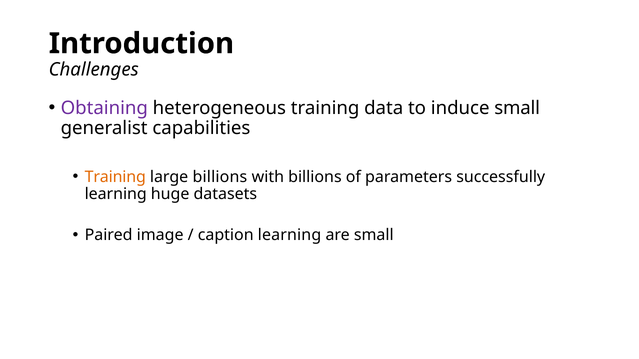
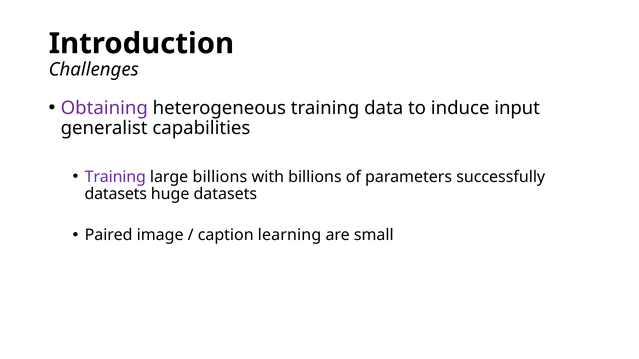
induce small: small -> input
Training at (115, 177) colour: orange -> purple
learning at (116, 194): learning -> datasets
